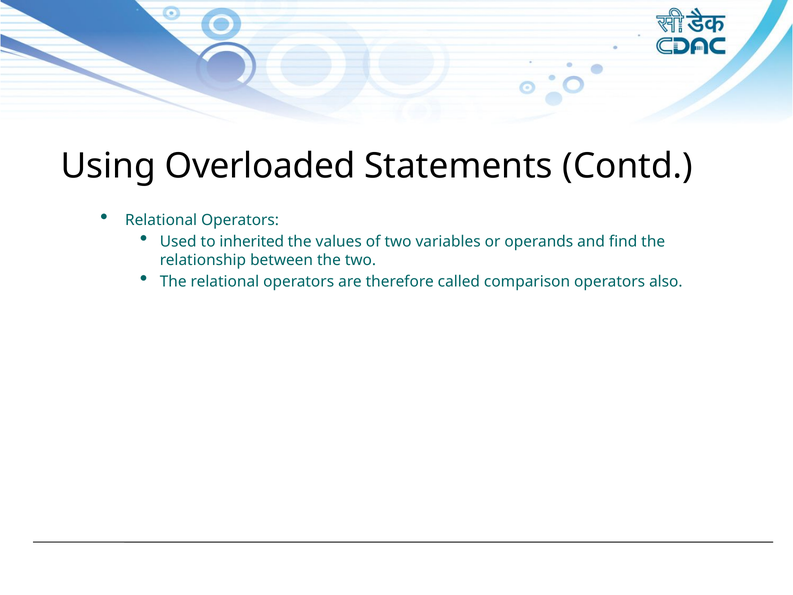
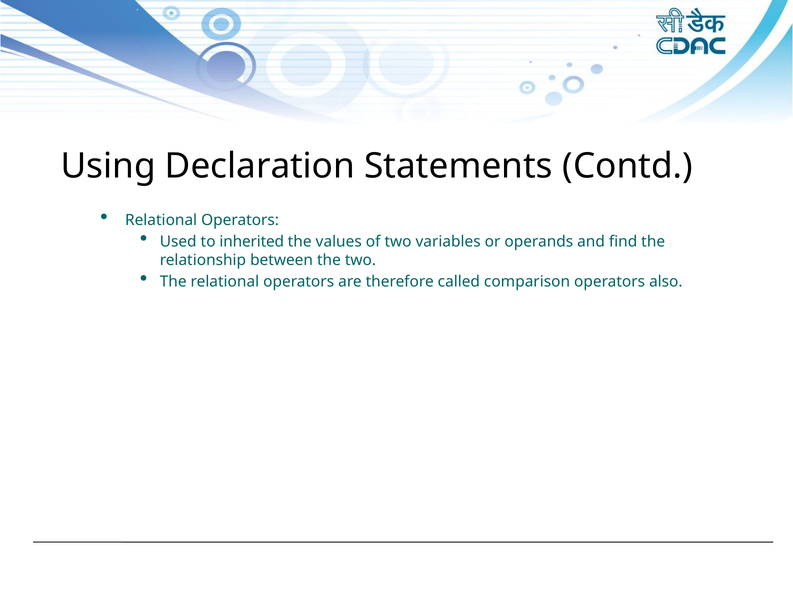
Overloaded: Overloaded -> Declaration
